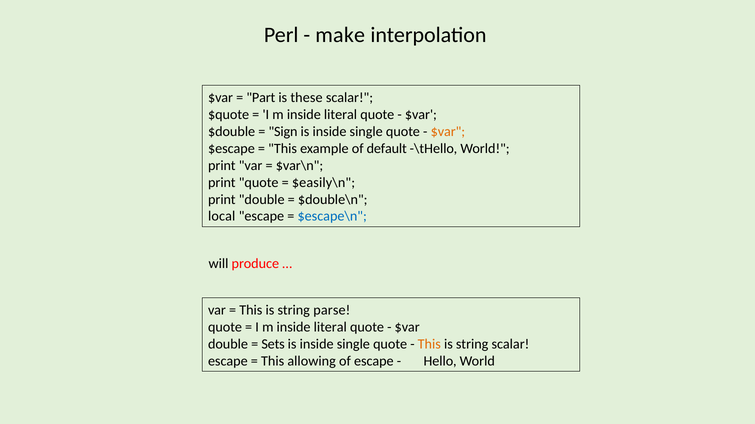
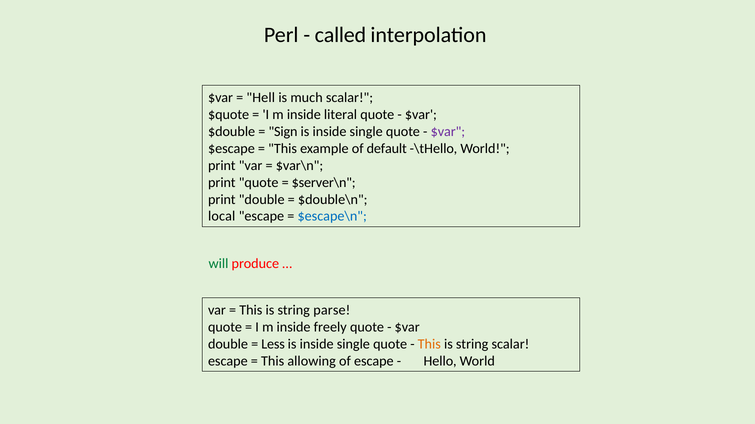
make: make -> called
Part: Part -> Hell
these: these -> much
$var at (448, 132) colour: orange -> purple
$easily\n: $easily\n -> $server\n
will colour: black -> green
literal at (330, 328): literal -> freely
Sets: Sets -> Less
